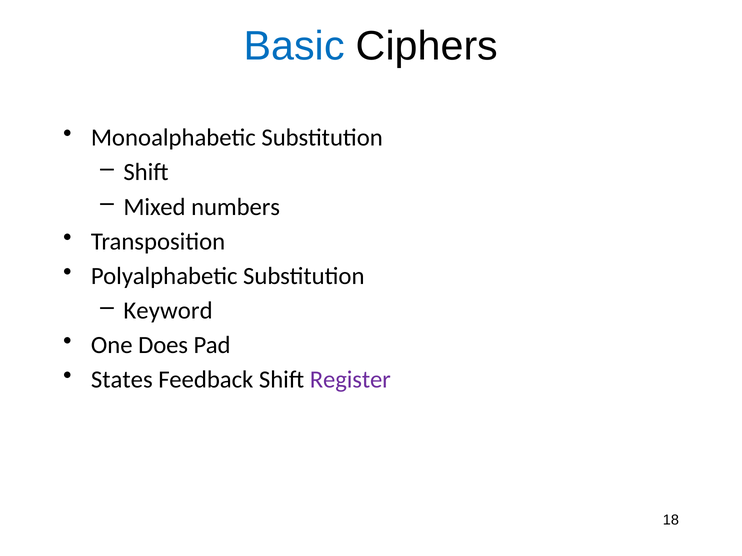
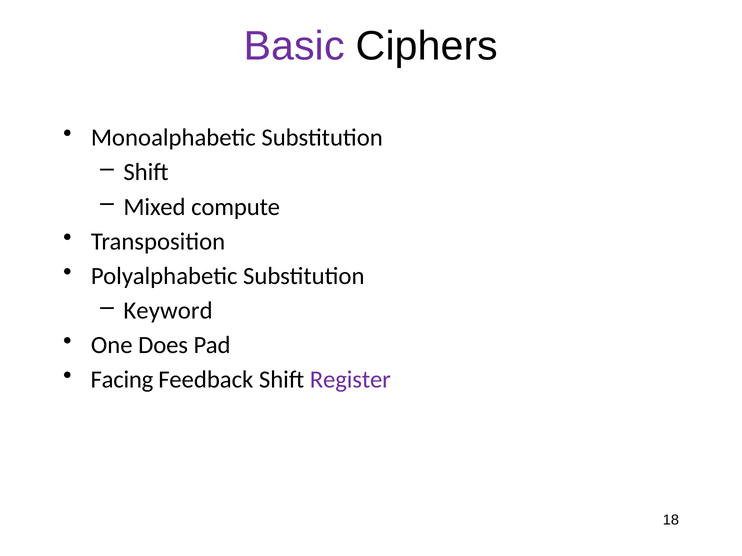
Basic colour: blue -> purple
numbers: numbers -> compute
States: States -> Facing
